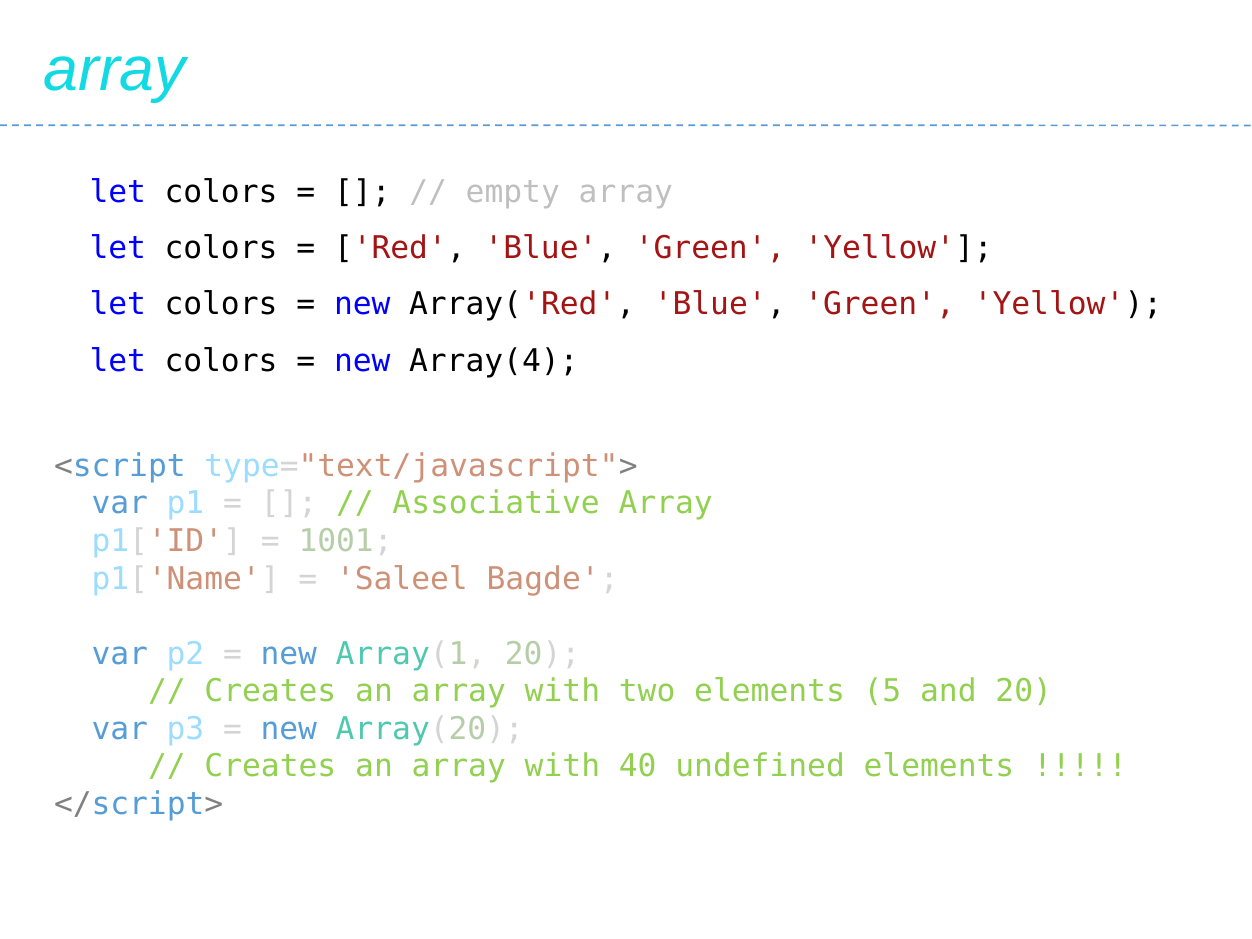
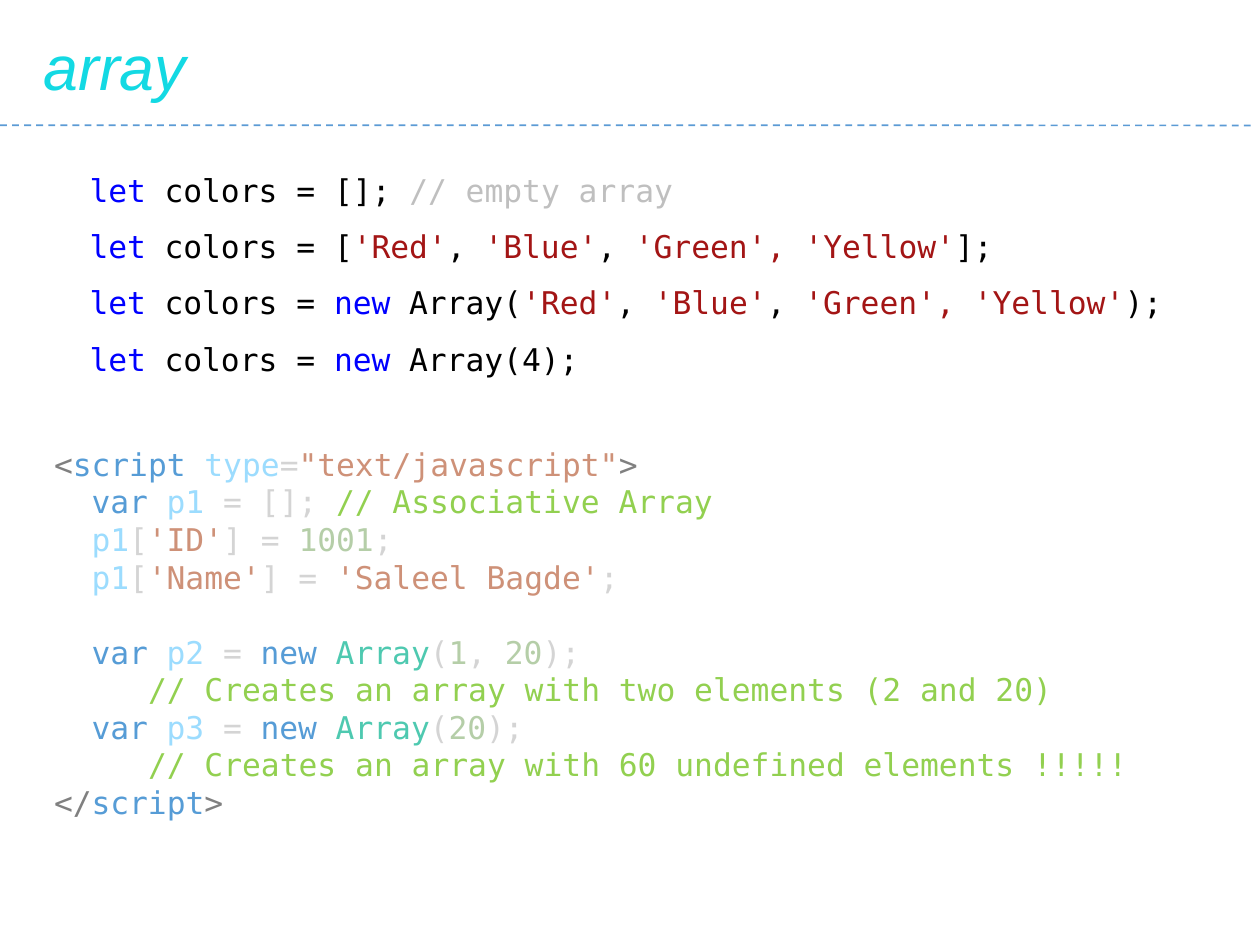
5: 5 -> 2
40: 40 -> 60
